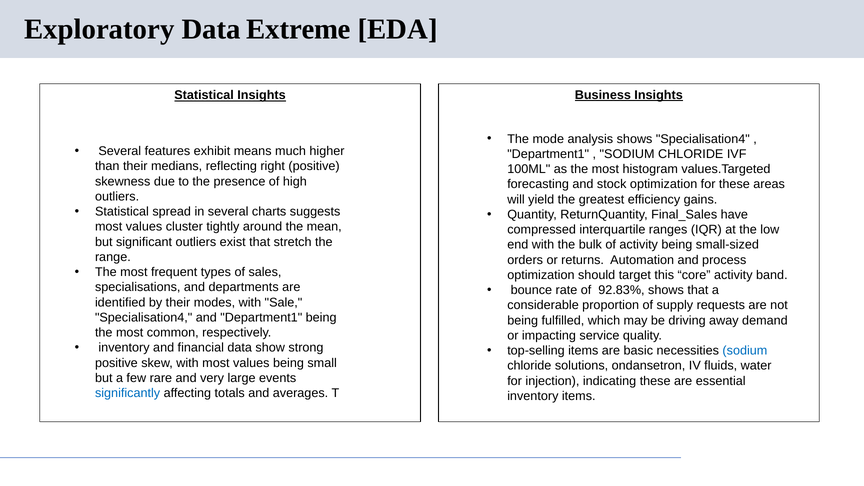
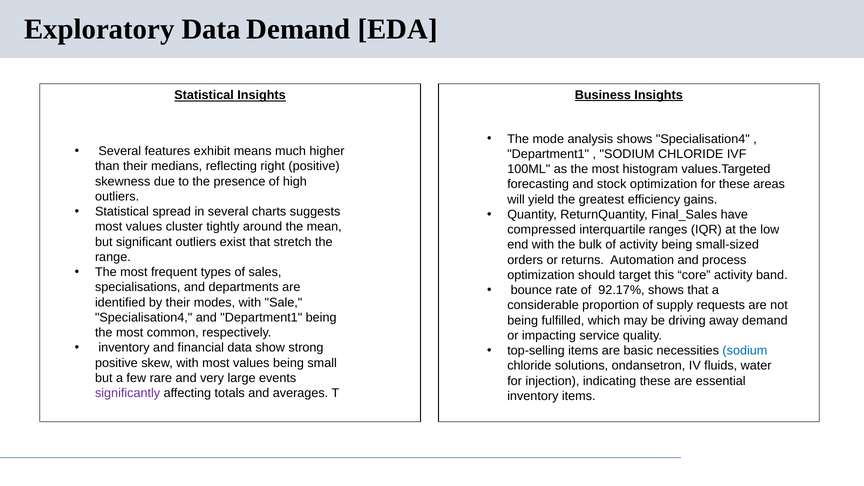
Data Extreme: Extreme -> Demand
92.83%: 92.83% -> 92.17%
significantly colour: blue -> purple
